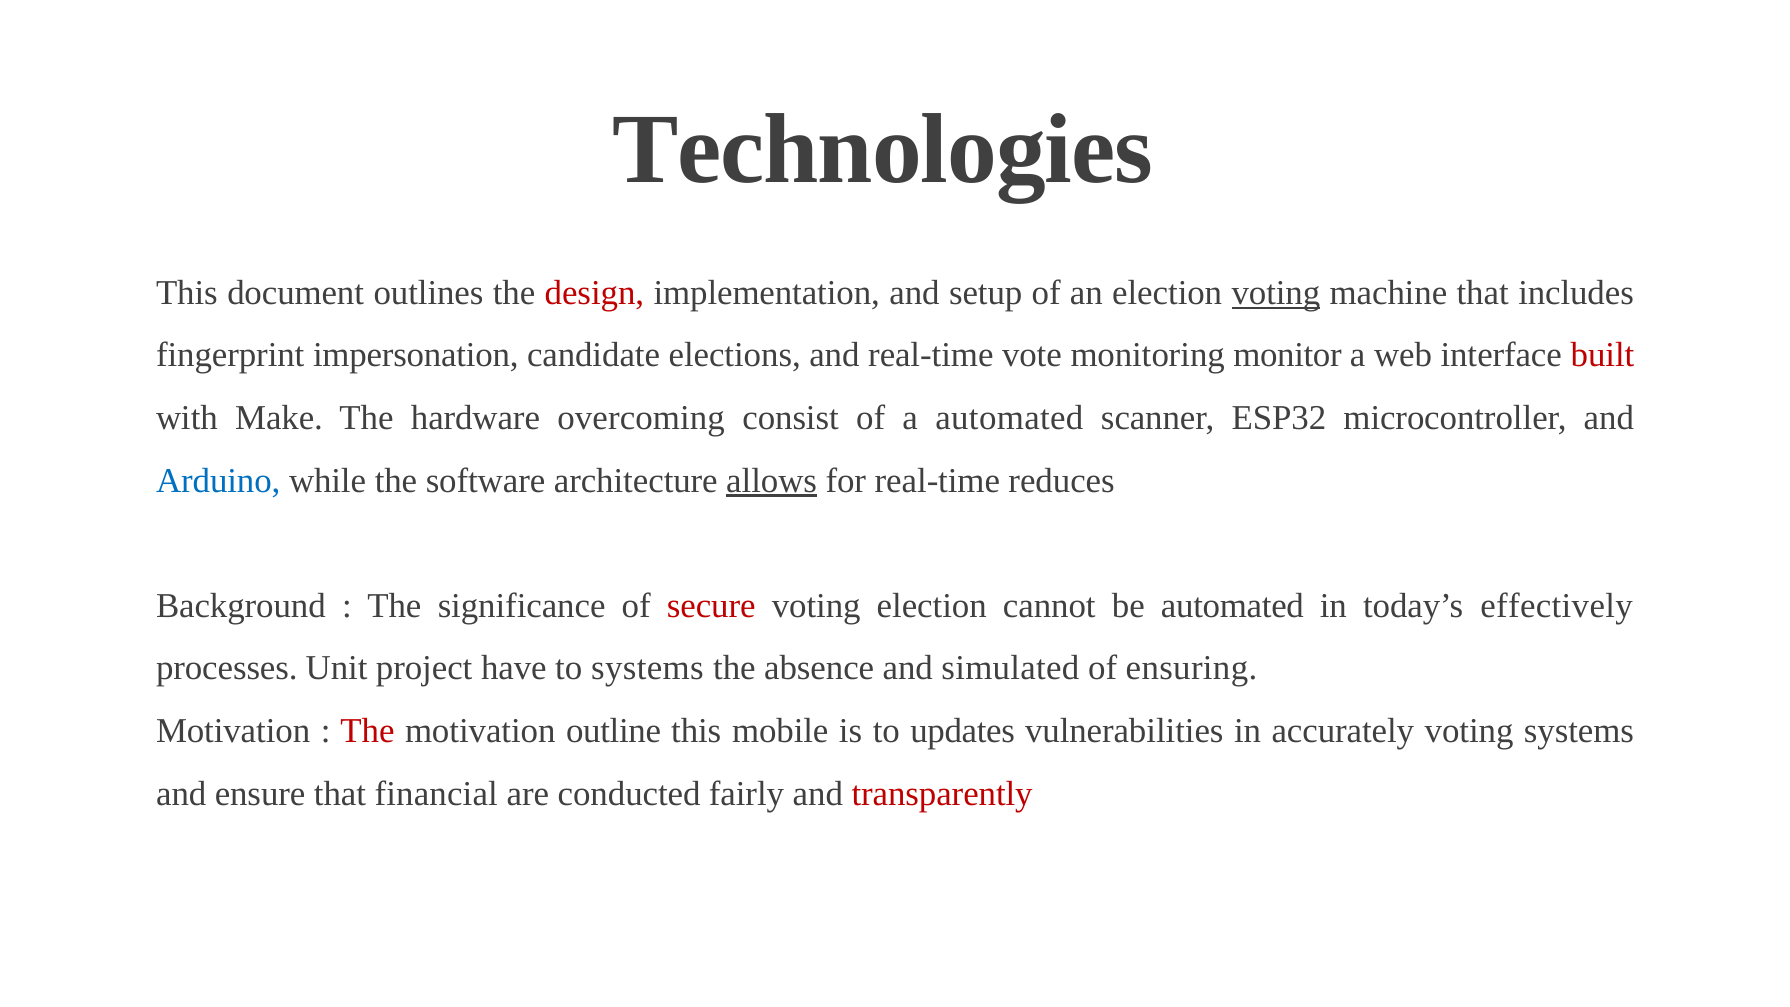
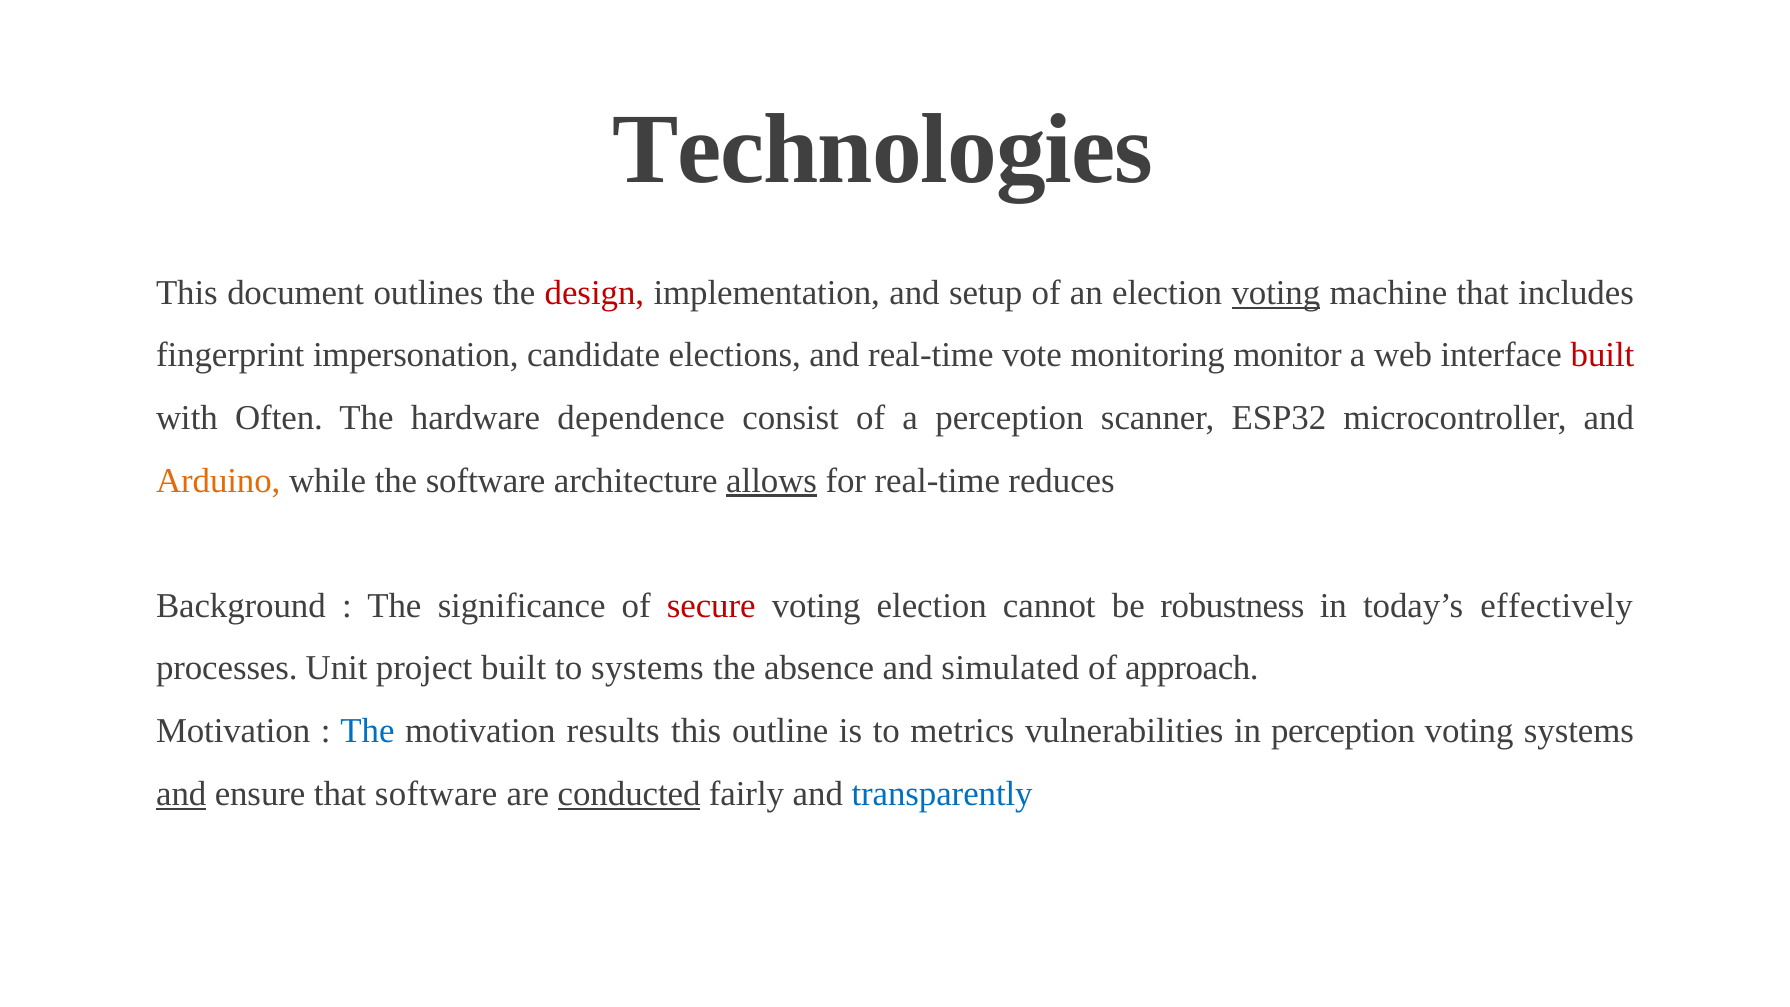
Make: Make -> Often
overcoming: overcoming -> dependence
a automated: automated -> perception
Arduino colour: blue -> orange
be automated: automated -> robustness
project have: have -> built
ensuring: ensuring -> approach
The at (367, 731) colour: red -> blue
outline: outline -> results
mobile: mobile -> outline
updates: updates -> metrics
in accurately: accurately -> perception
and at (181, 794) underline: none -> present
that financial: financial -> software
conducted underline: none -> present
transparently colour: red -> blue
